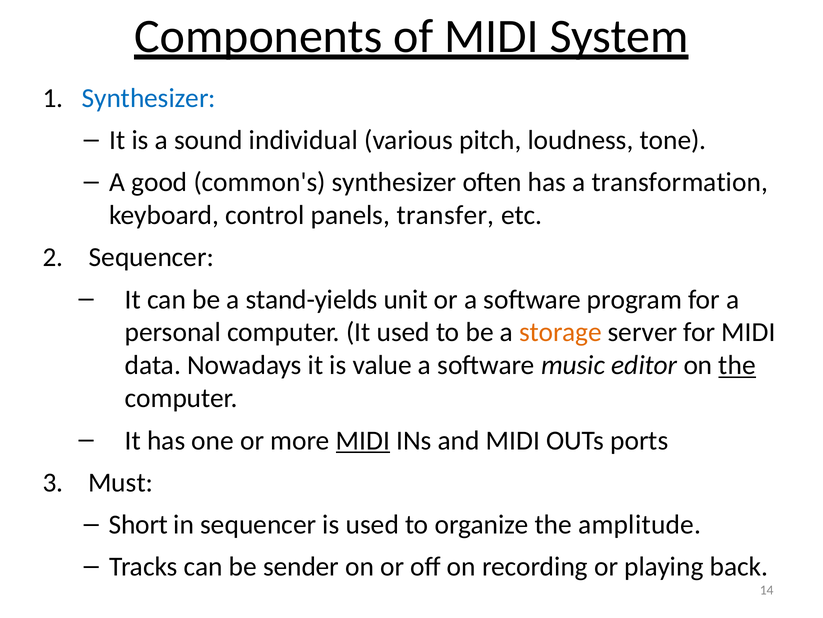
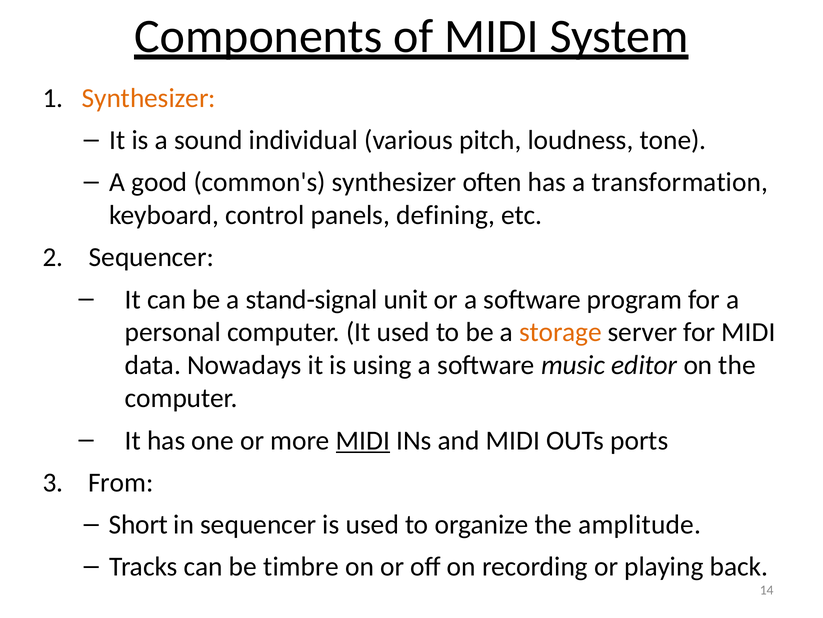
Synthesizer at (149, 98) colour: blue -> orange
transfer: transfer -> defining
stand-yields: stand-yields -> stand-signal
value: value -> using
the at (737, 365) underline: present -> none
Must: Must -> From
sender: sender -> timbre
